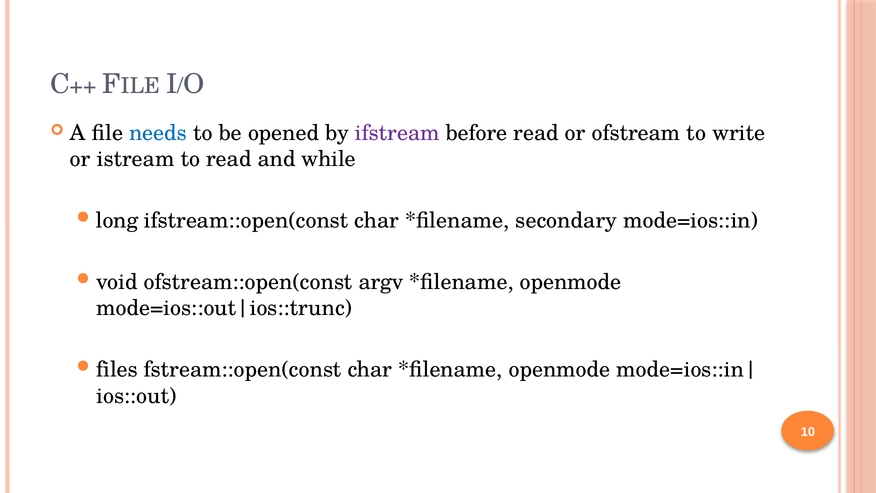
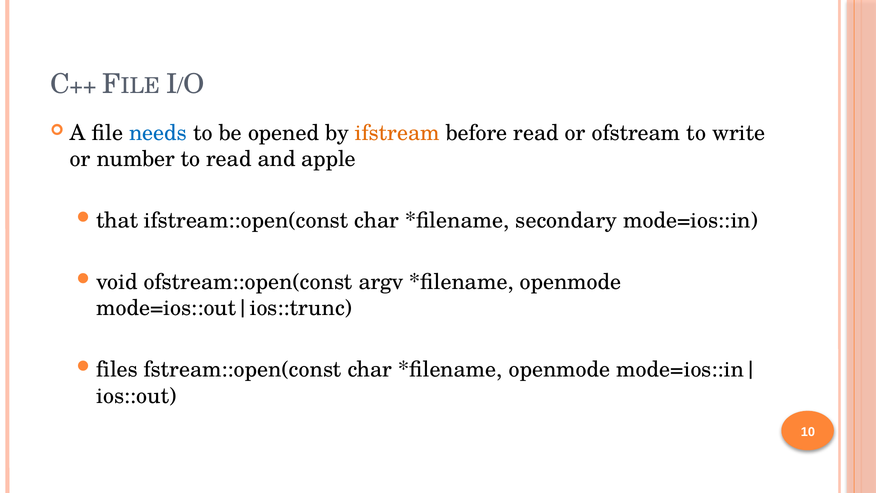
ifstream colour: purple -> orange
istream: istream -> number
while: while -> apple
long: long -> that
